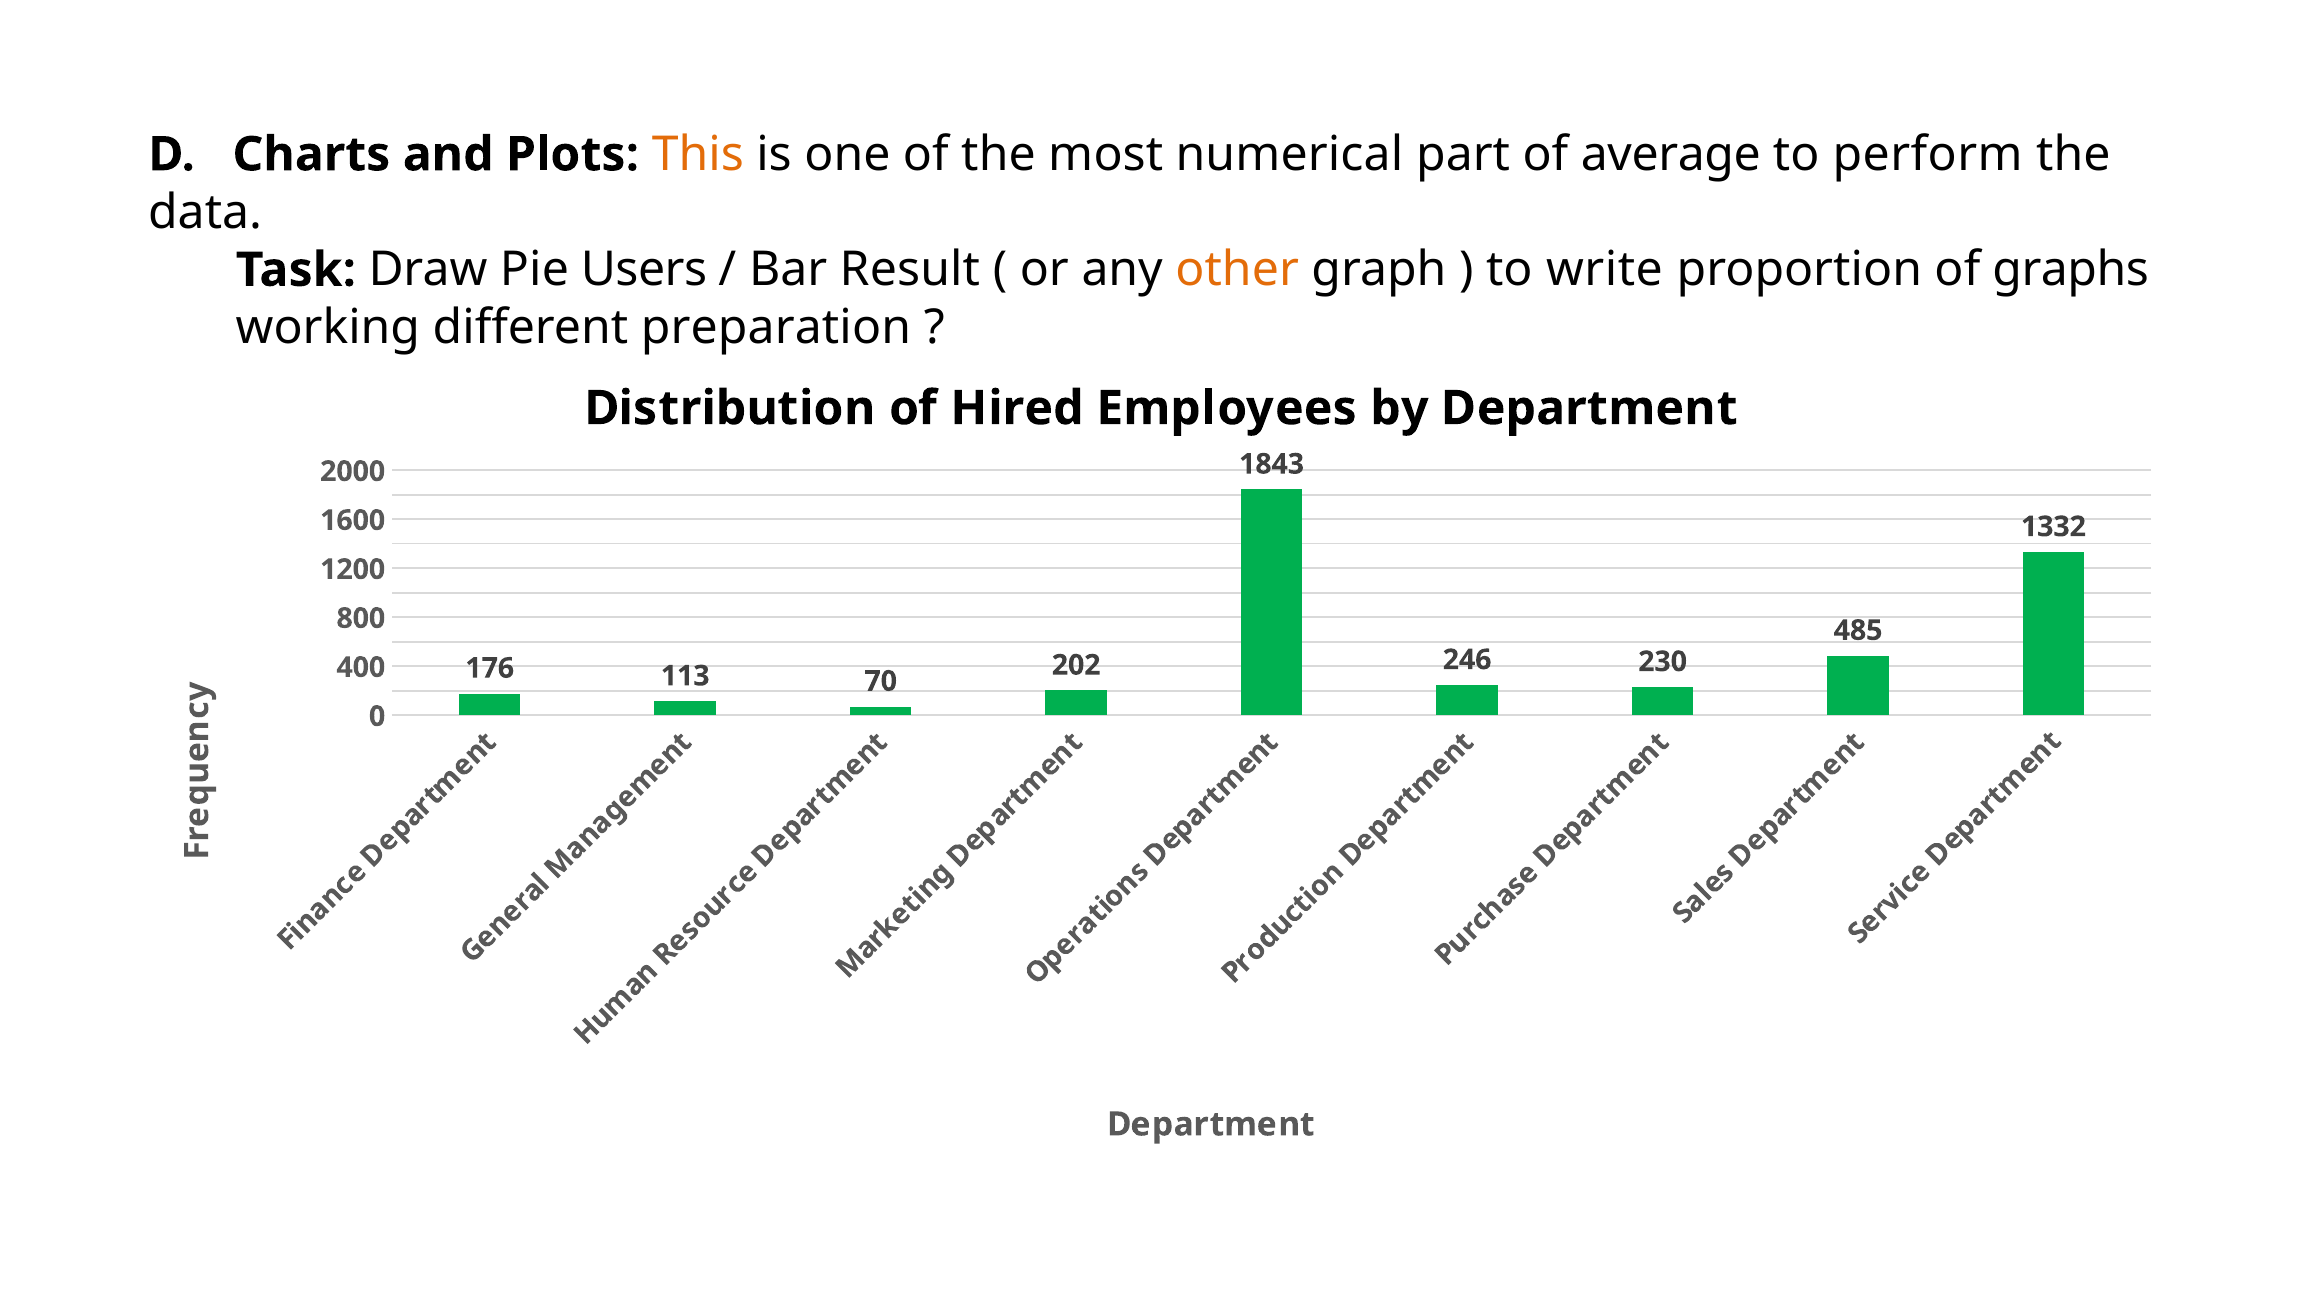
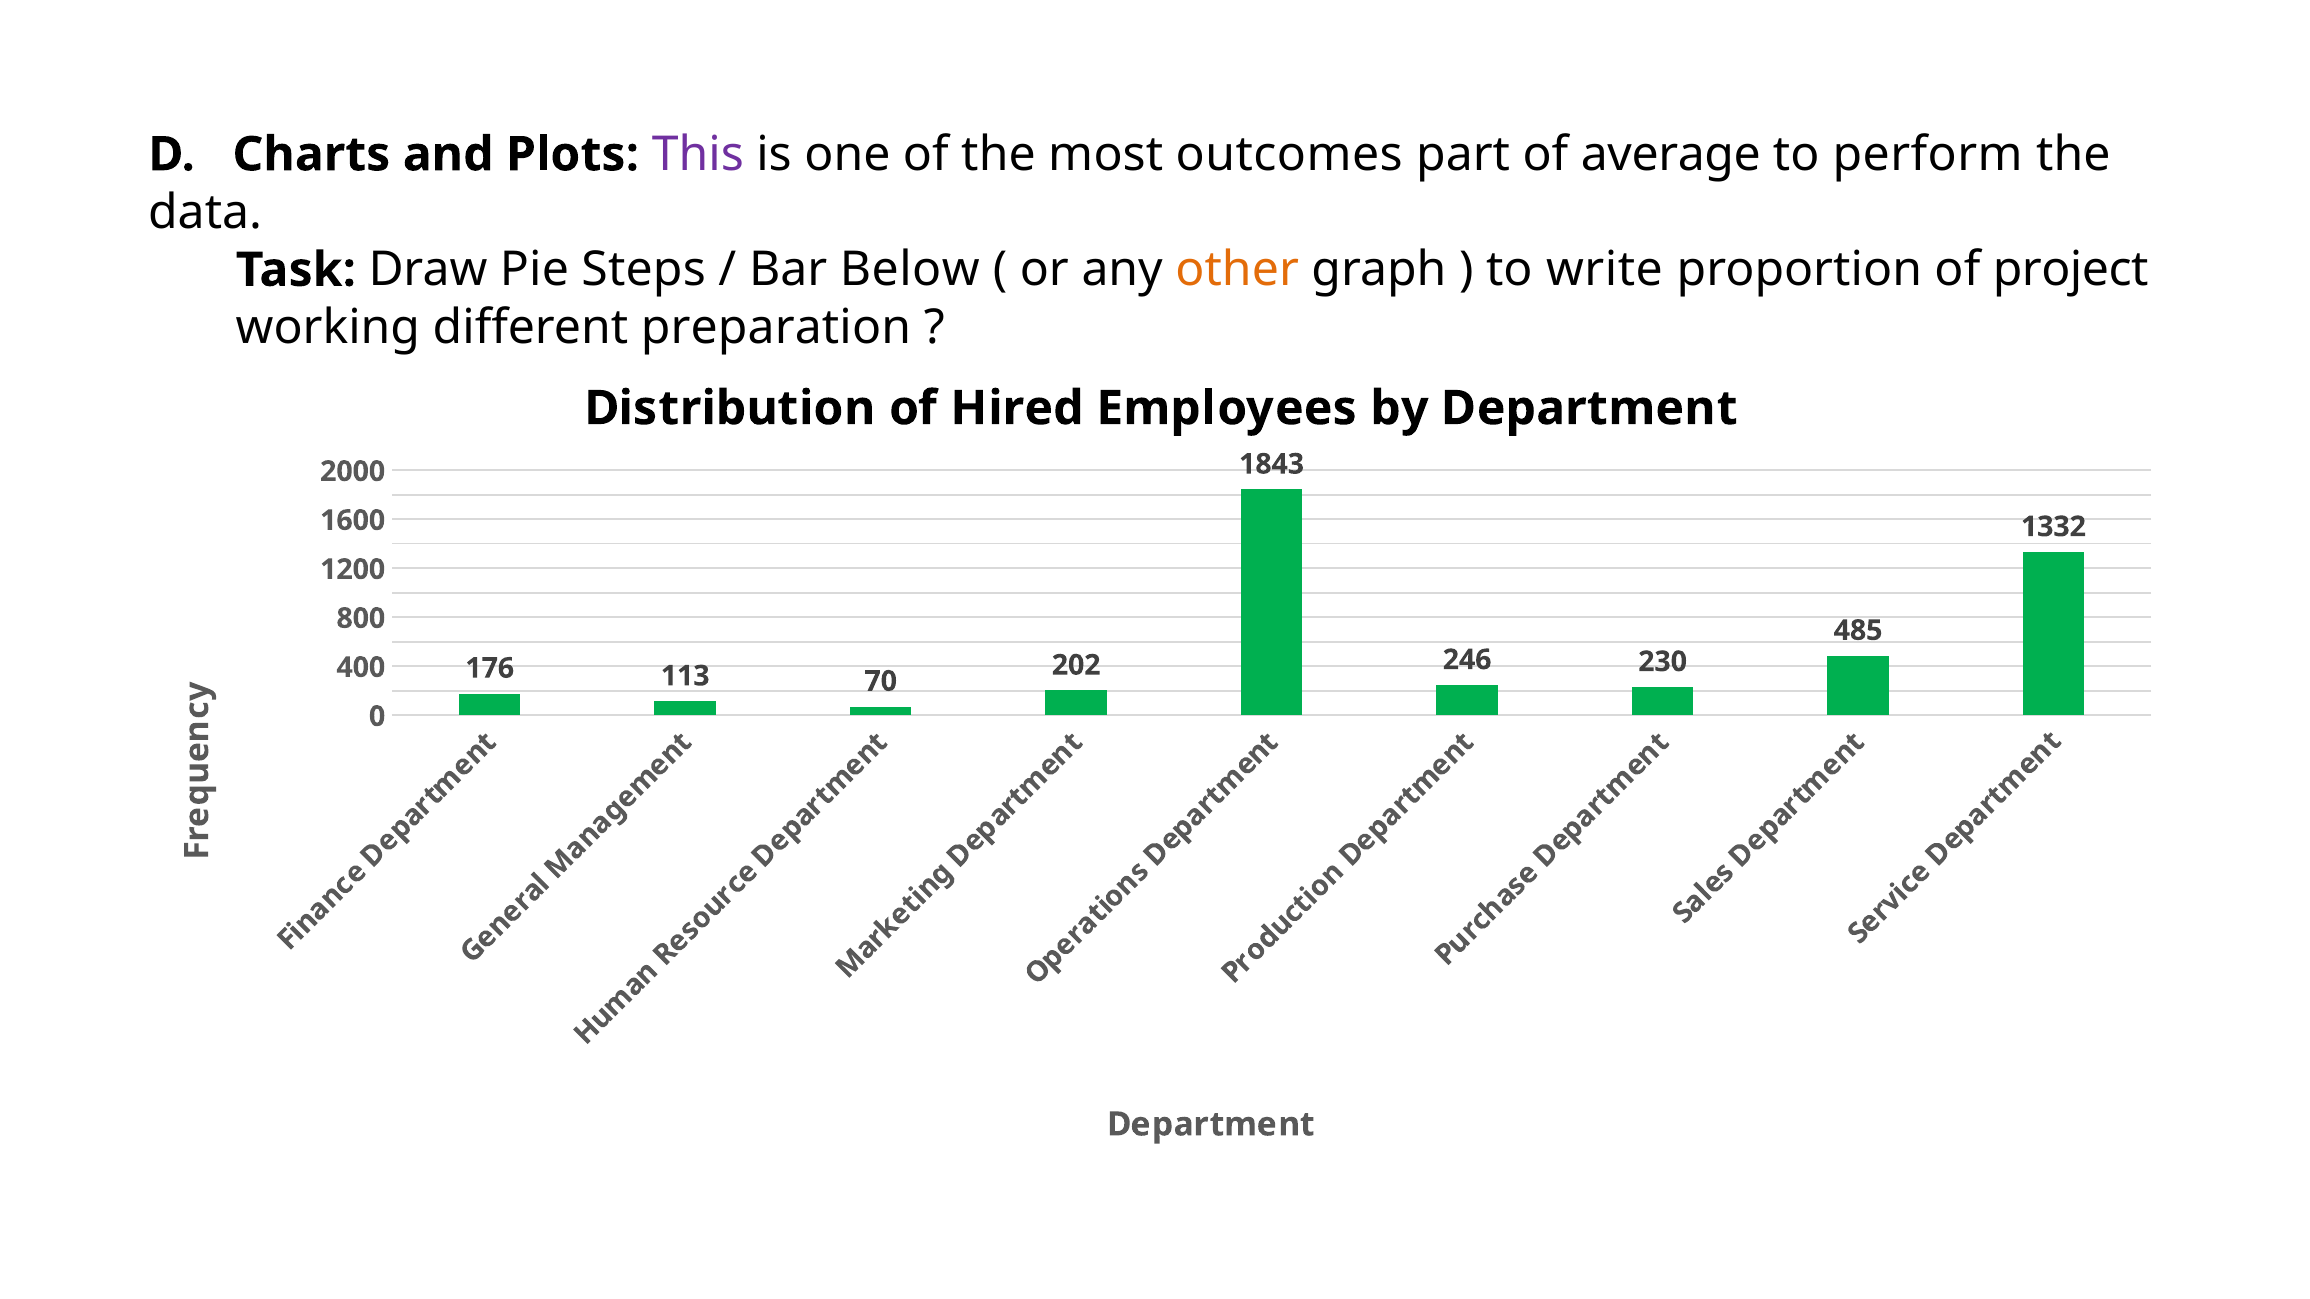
This colour: orange -> purple
numerical: numerical -> outcomes
Users: Users -> Steps
Result: Result -> Below
graphs: graphs -> project
